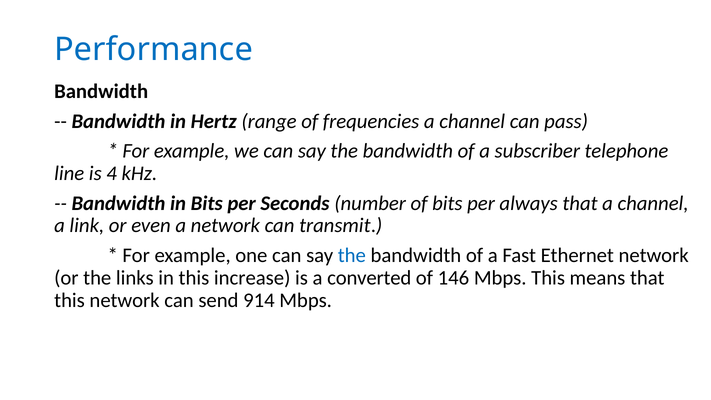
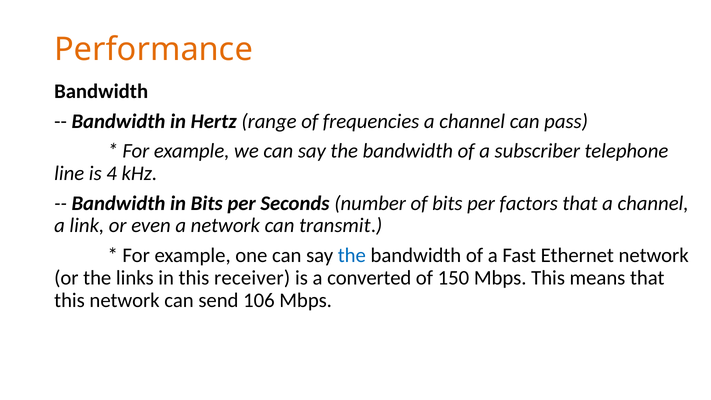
Performance colour: blue -> orange
always: always -> factors
increase: increase -> receiver
146: 146 -> 150
914: 914 -> 106
